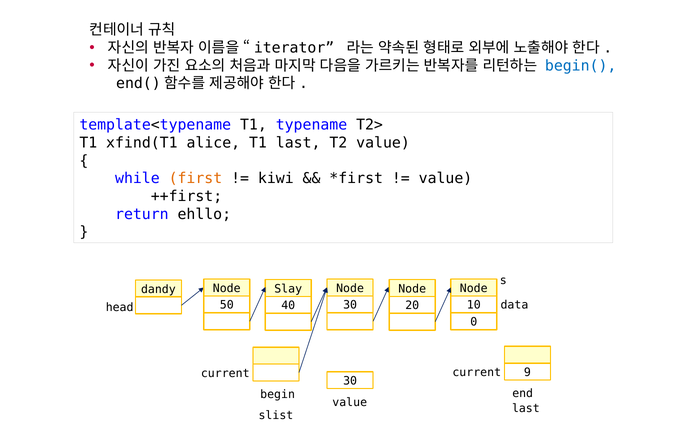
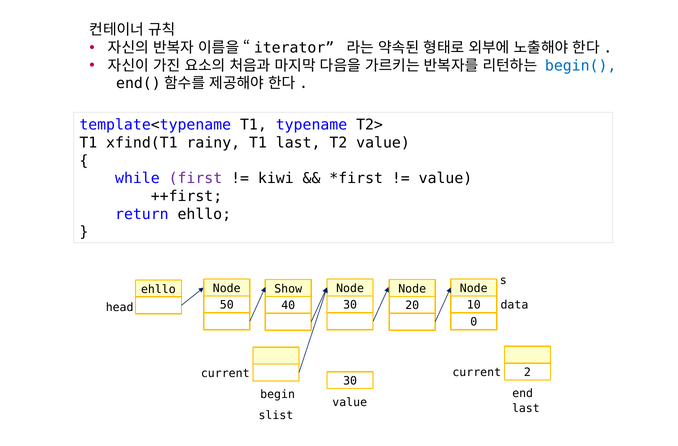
alice: alice -> rainy
first colour: orange -> purple
Slay: Slay -> Show
dandy at (158, 289): dandy -> ehllo
9: 9 -> 2
